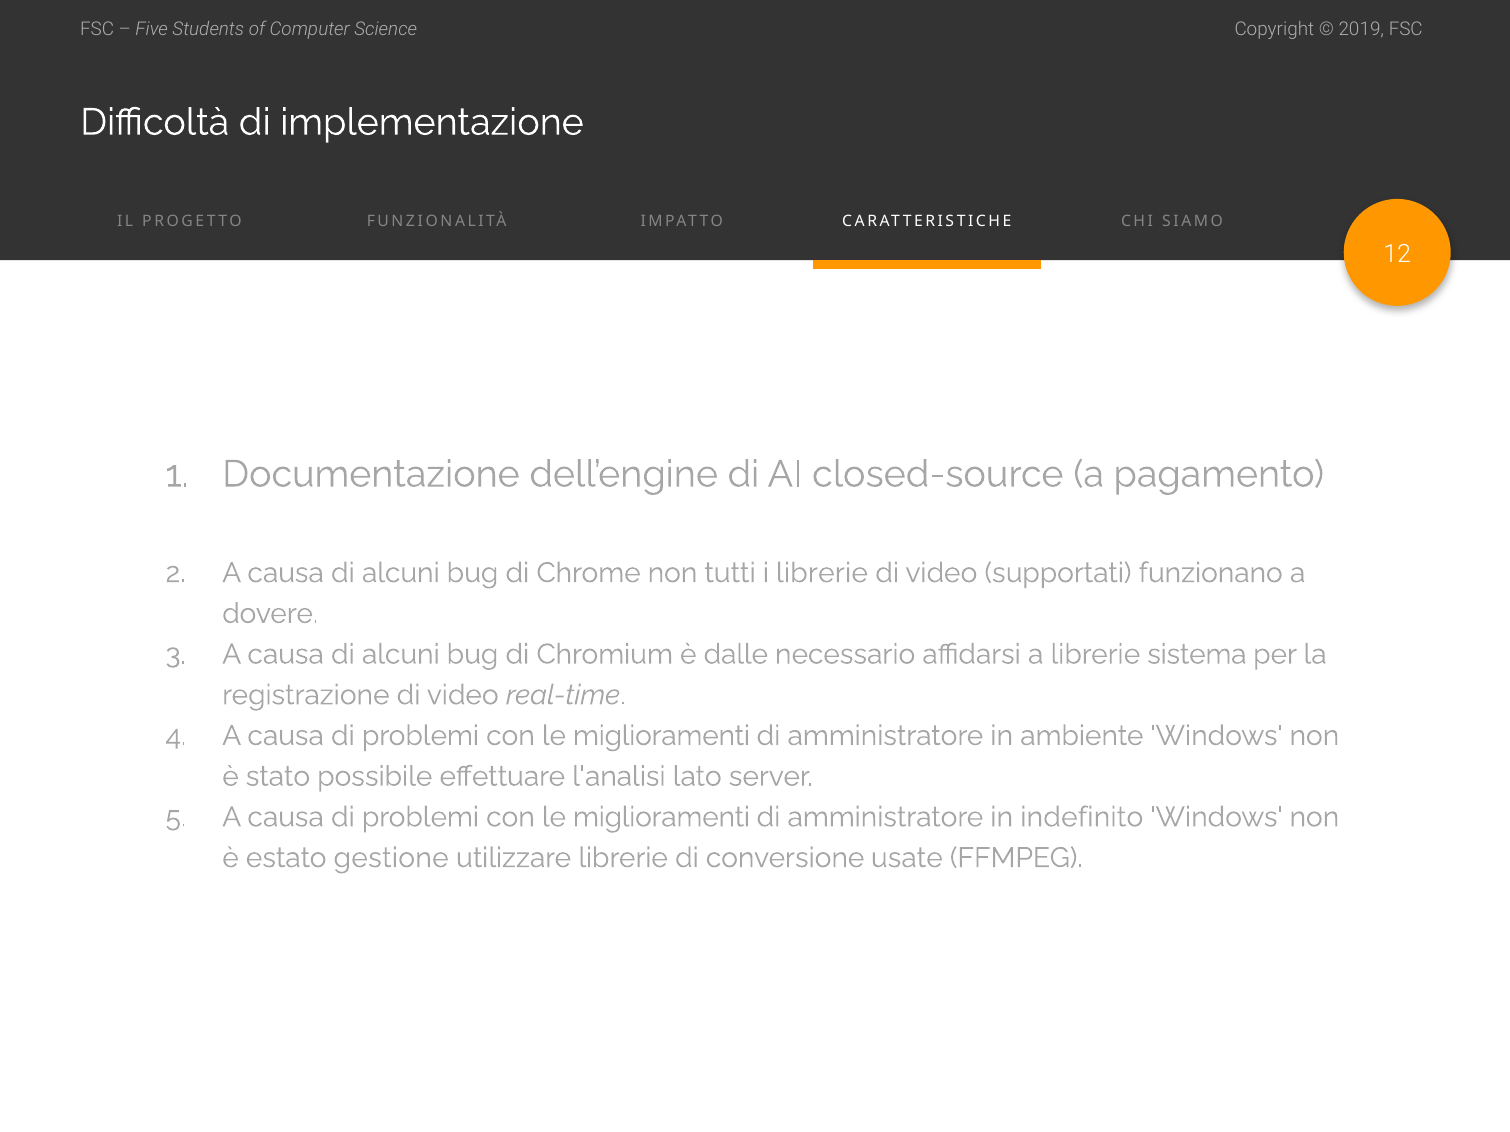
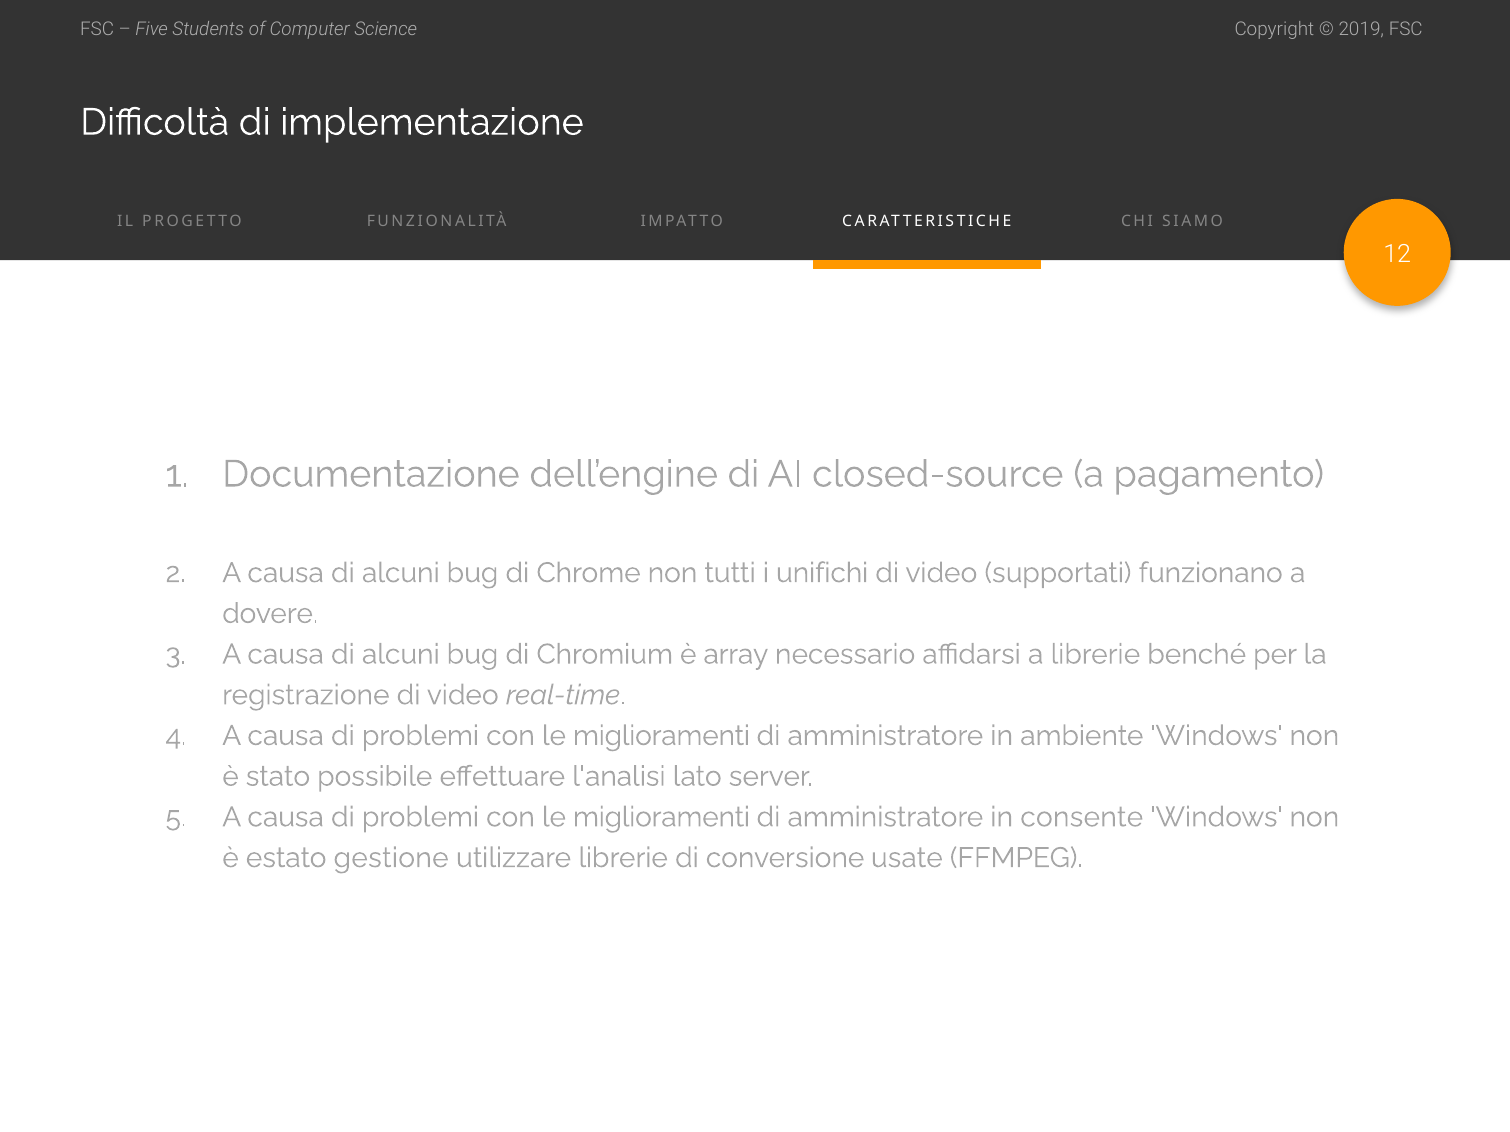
i librerie: librerie -> unifichi
dalle: dalle -> array
sistema: sistema -> benché
indefinito: indefinito -> consente
